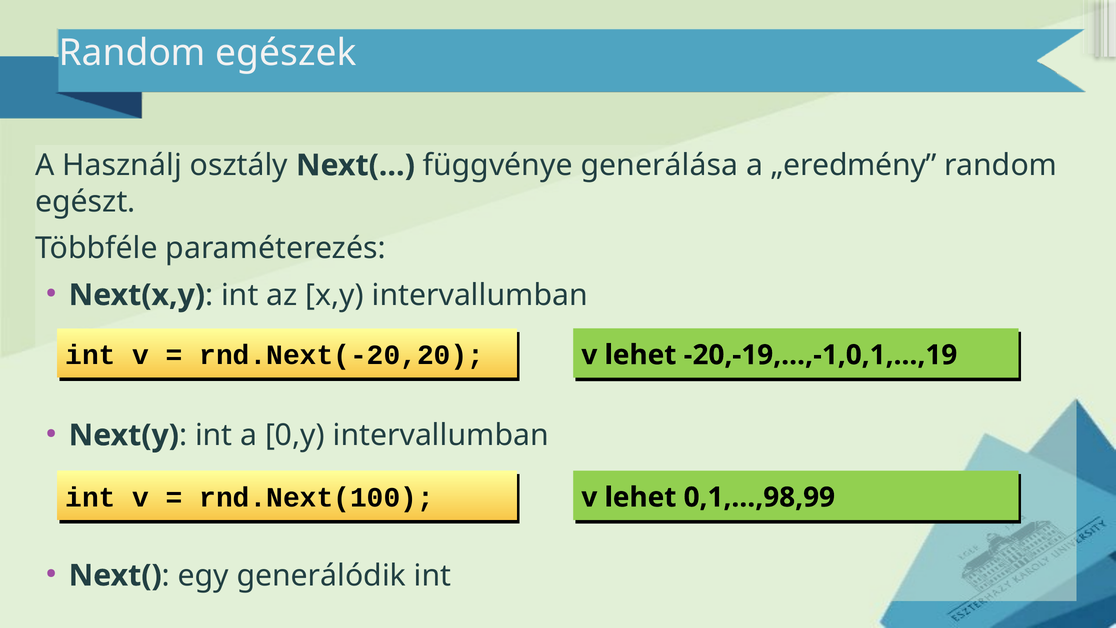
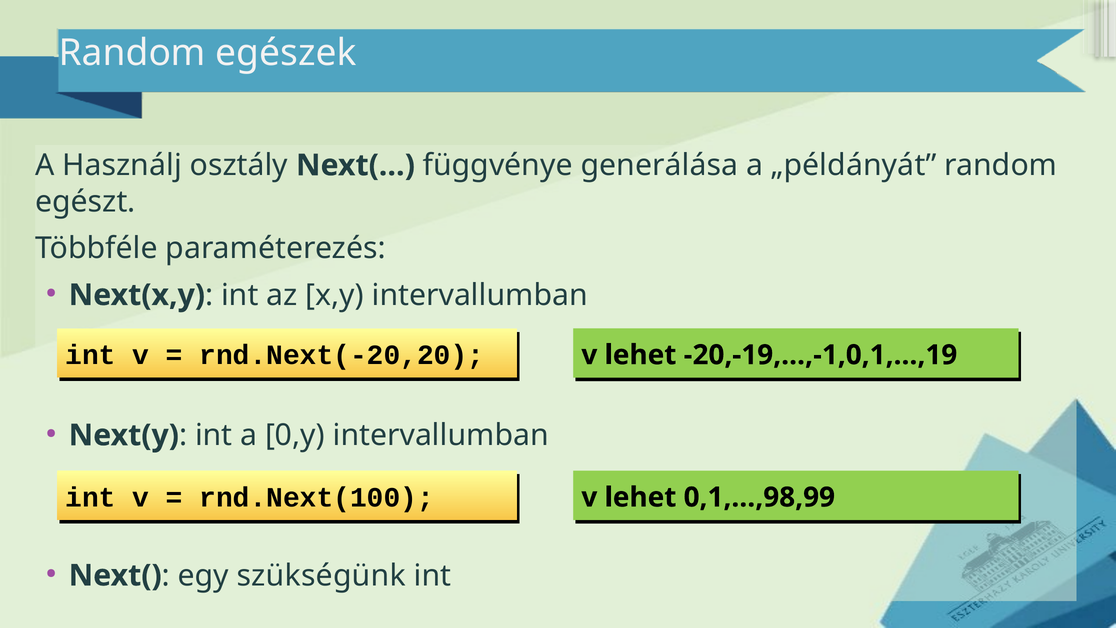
„eredmény: „eredmény -> „példányát
generálódik: generálódik -> szükségünk
